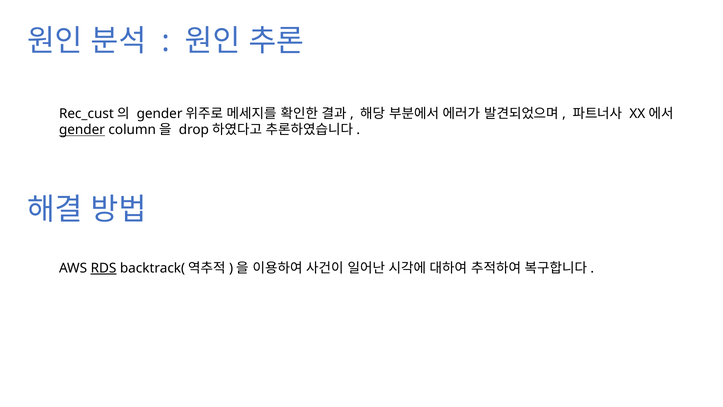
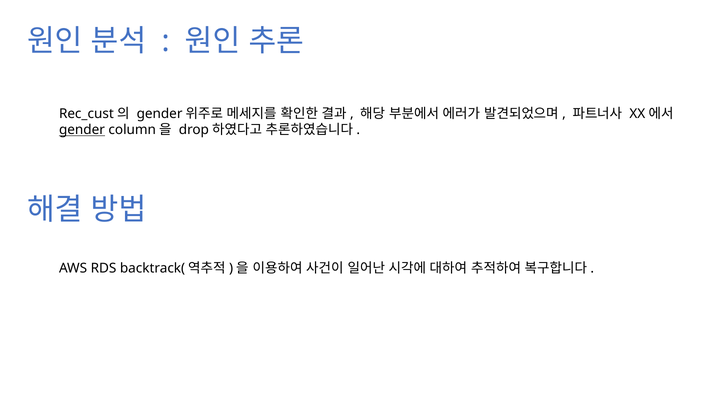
RDS underline: present -> none
